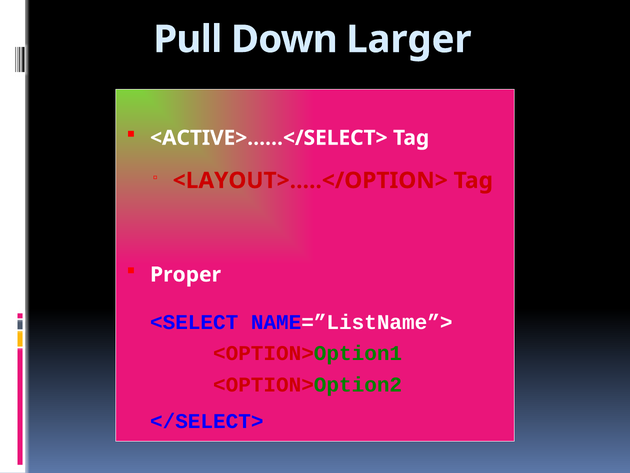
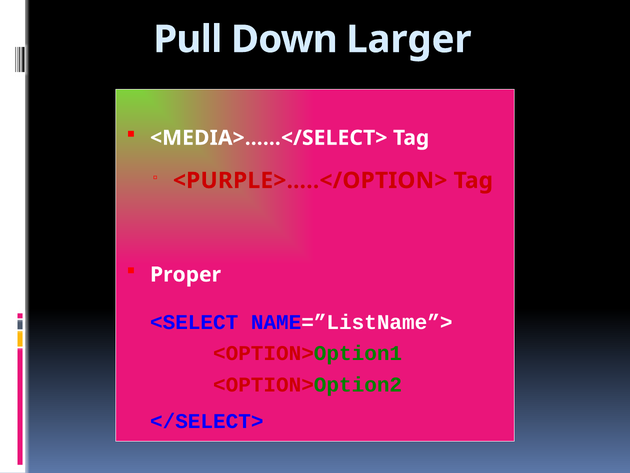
<ACTIVE>……</SELECT>: <ACTIVE>……</SELECT> -> <MEDIA>……</SELECT>
<LAYOUT>…..</OPTION>: <LAYOUT>…..</OPTION> -> <PURPLE>…..</OPTION>
